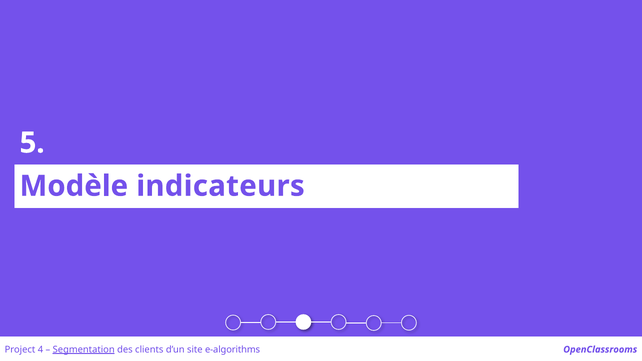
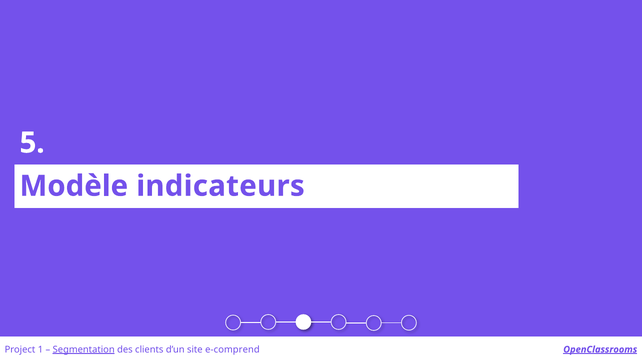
4: 4 -> 1
e-algorithms: e-algorithms -> e-comprend
OpenClassrooms underline: none -> present
